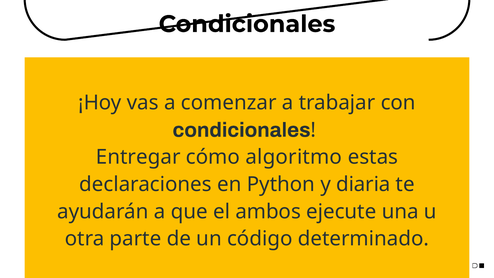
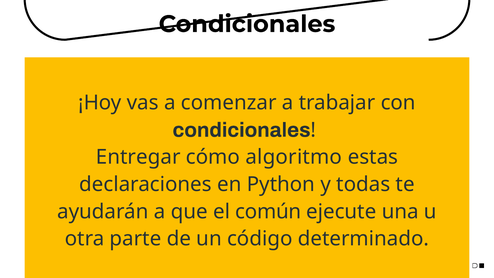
diaria: diaria -> todas
ambos: ambos -> común
